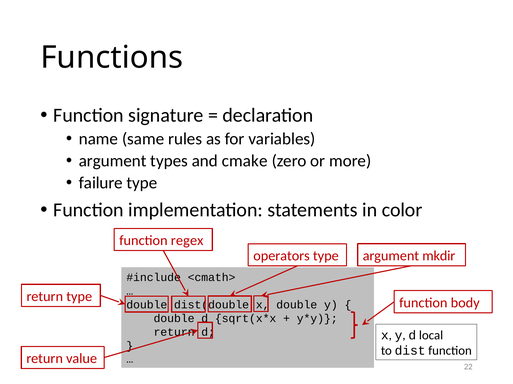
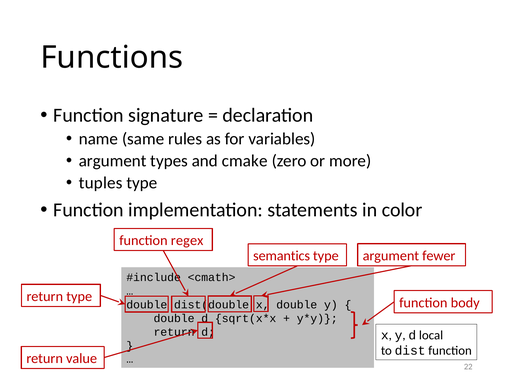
failure: failure -> tuples
operators: operators -> semantics
mkdir: mkdir -> fewer
